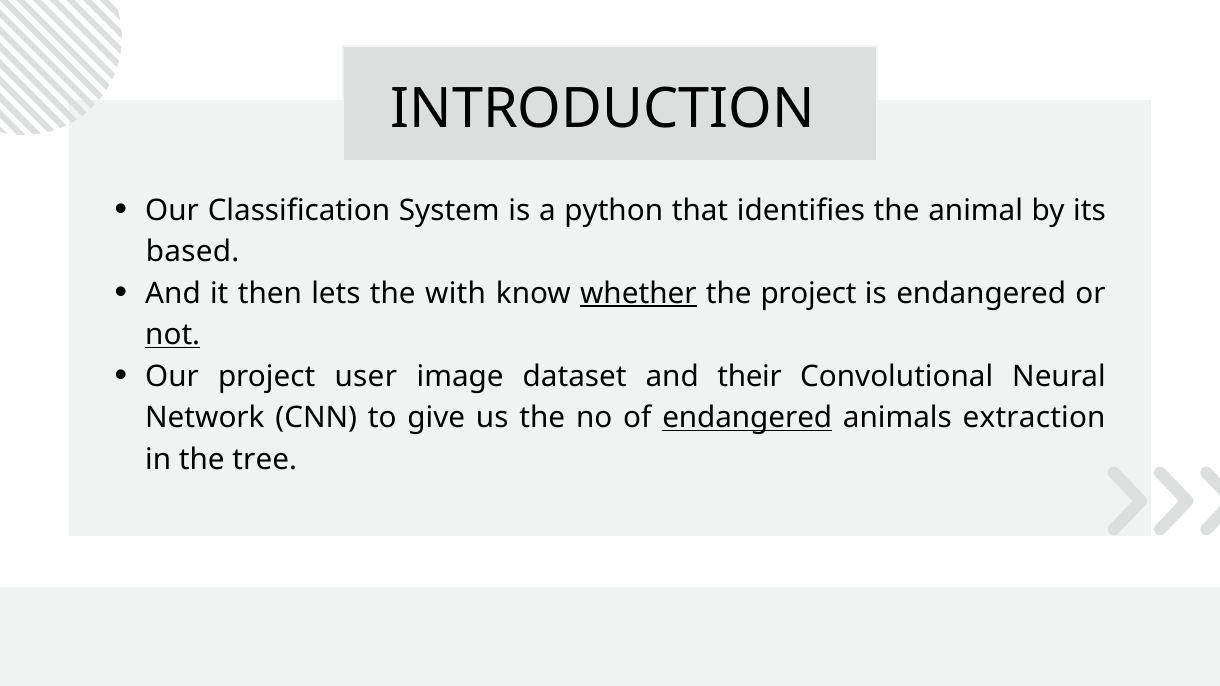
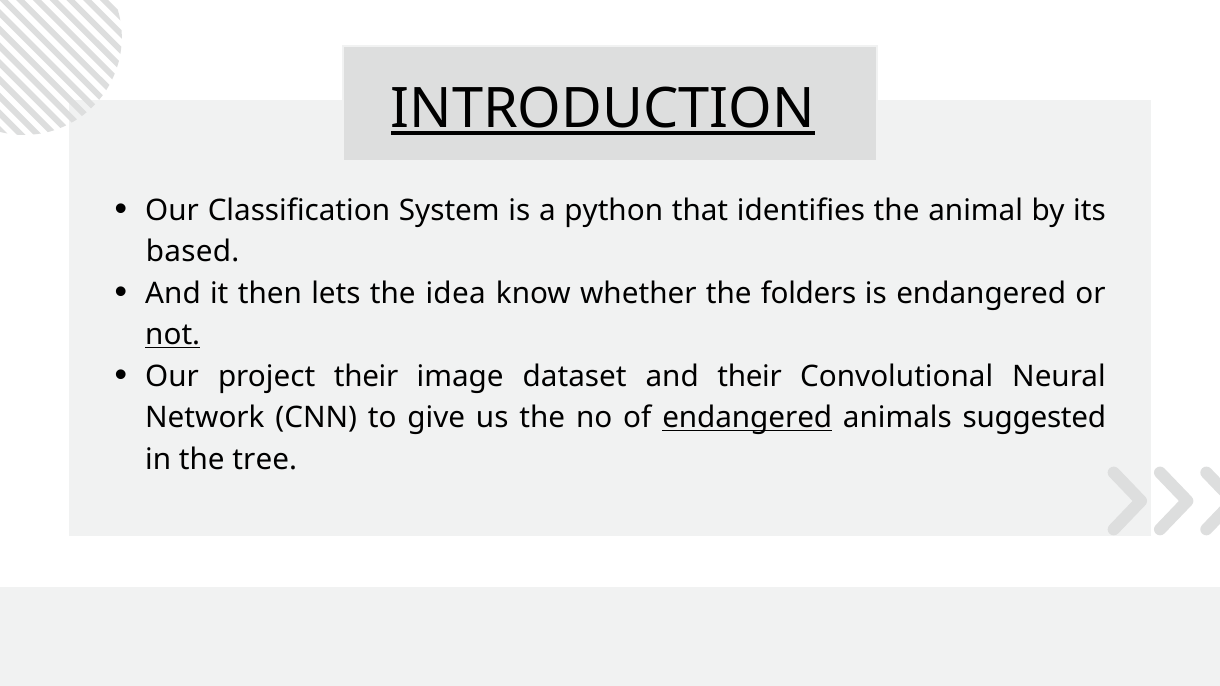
INTRODUCTION underline: none -> present
with: with -> idea
whether underline: present -> none
the project: project -> folders
project user: user -> their
extraction: extraction -> suggested
